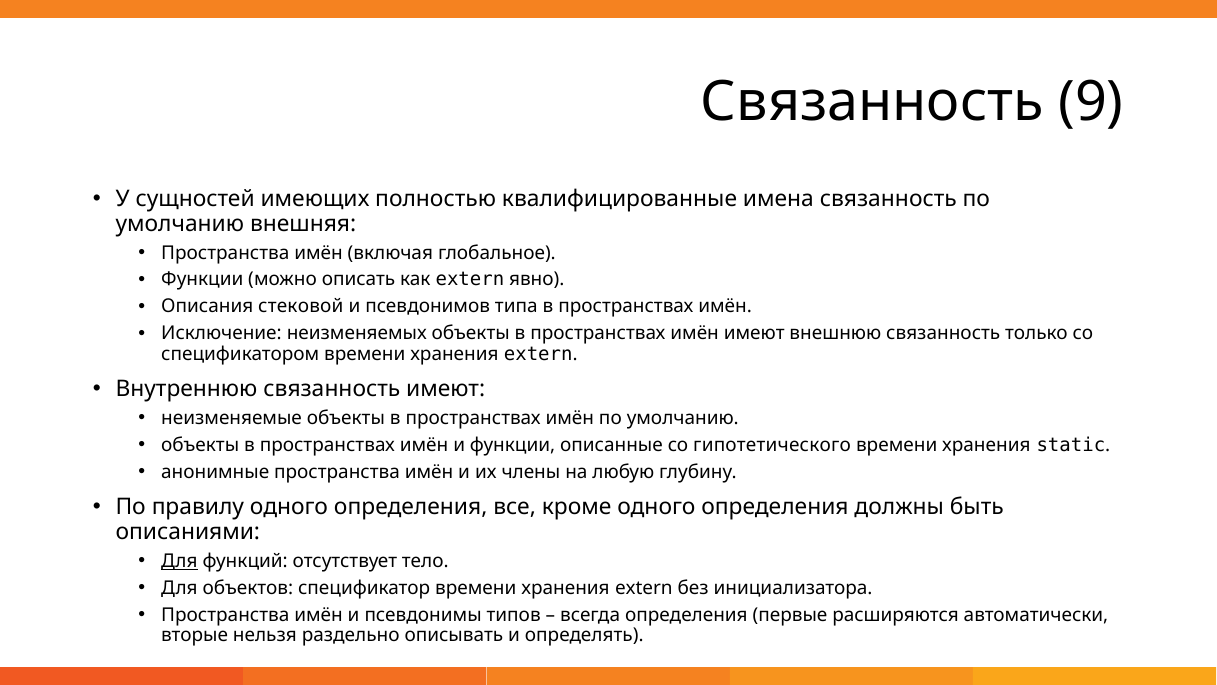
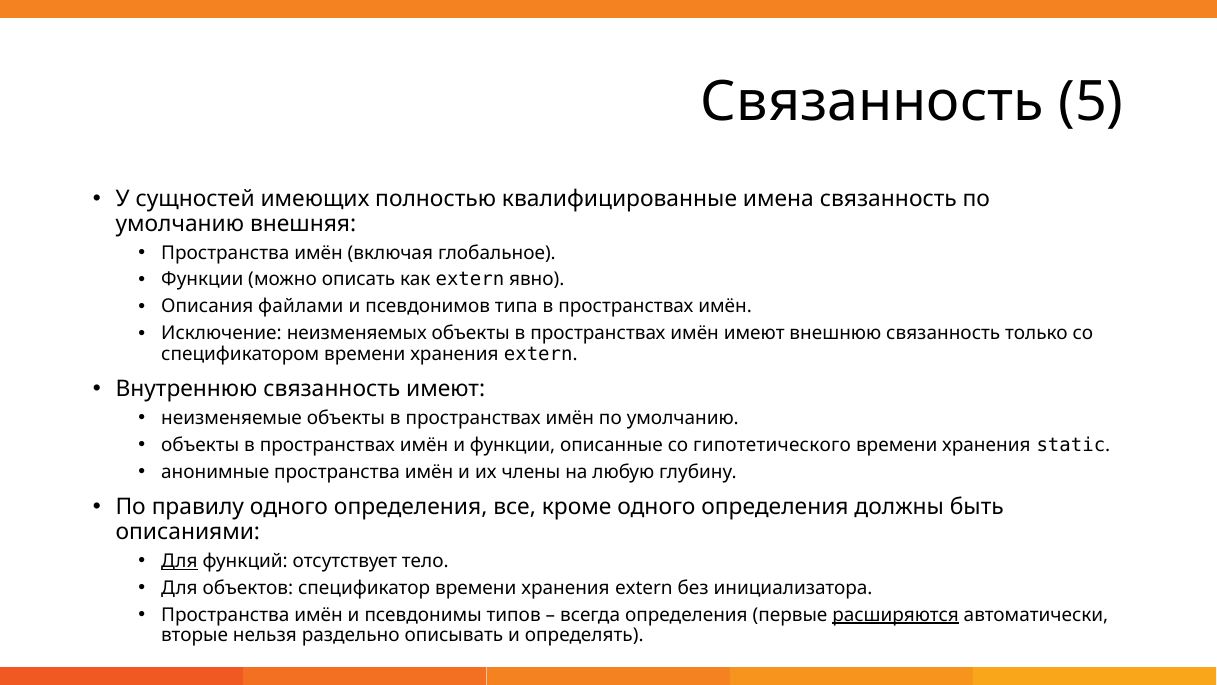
9: 9 -> 5
стековой: стековой -> файлами
расширяются underline: none -> present
